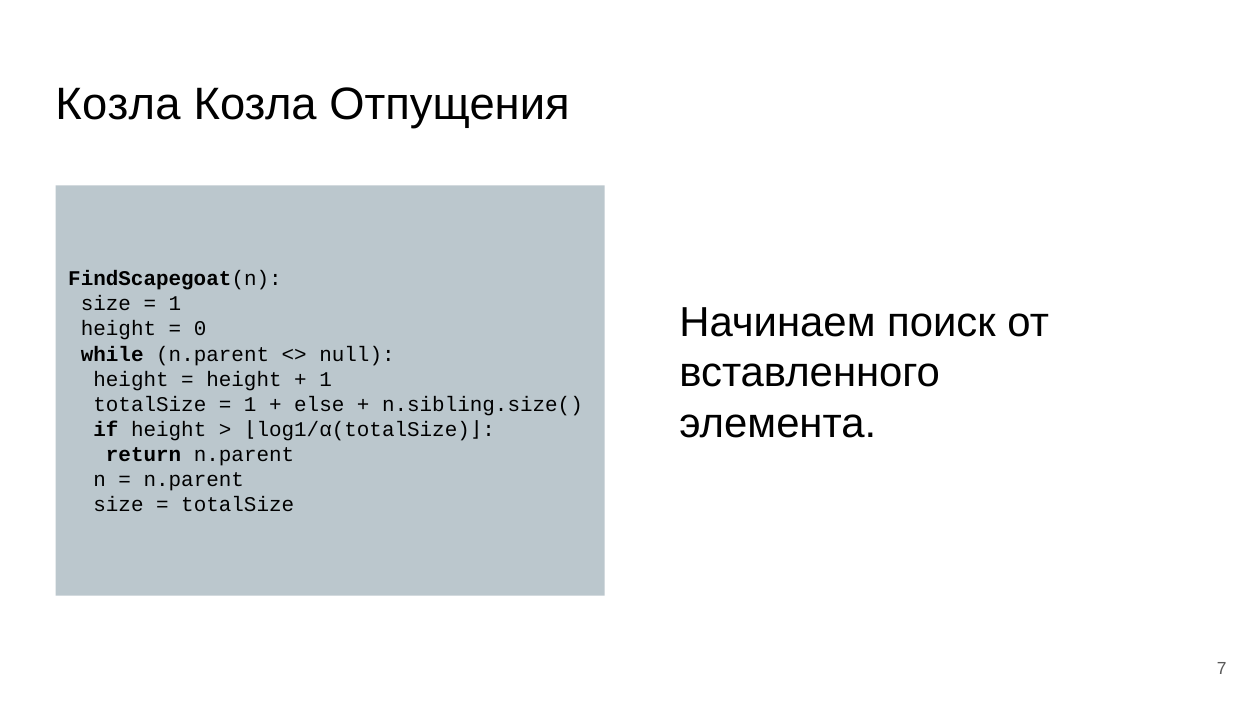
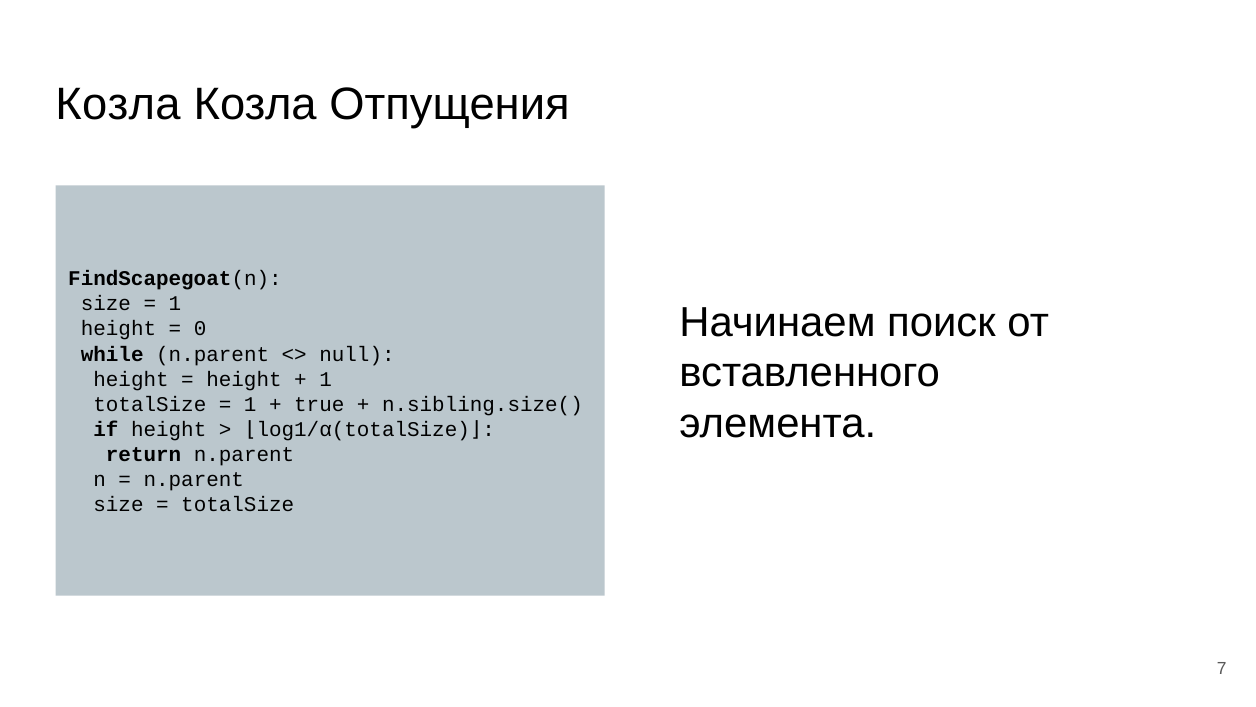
else: else -> true
